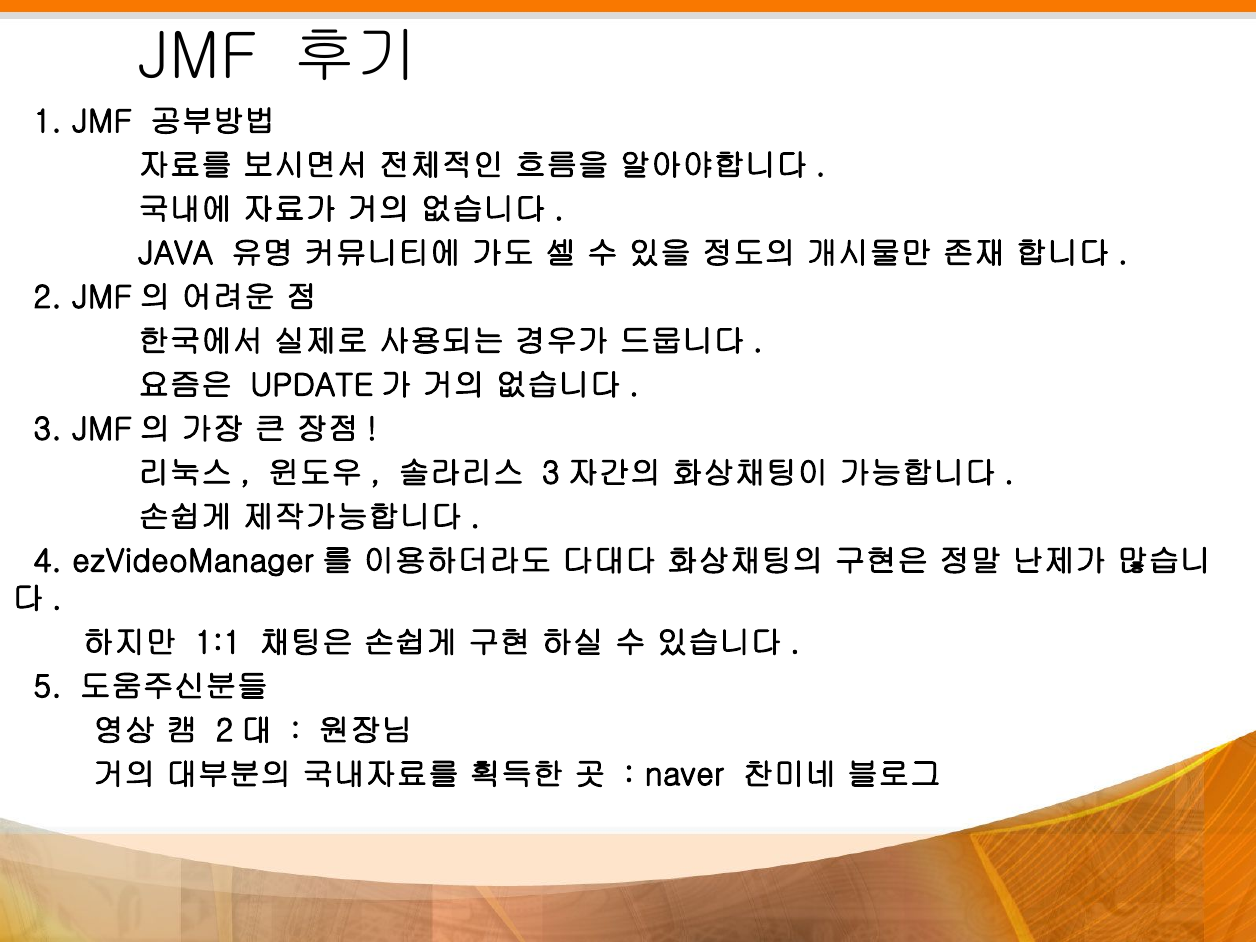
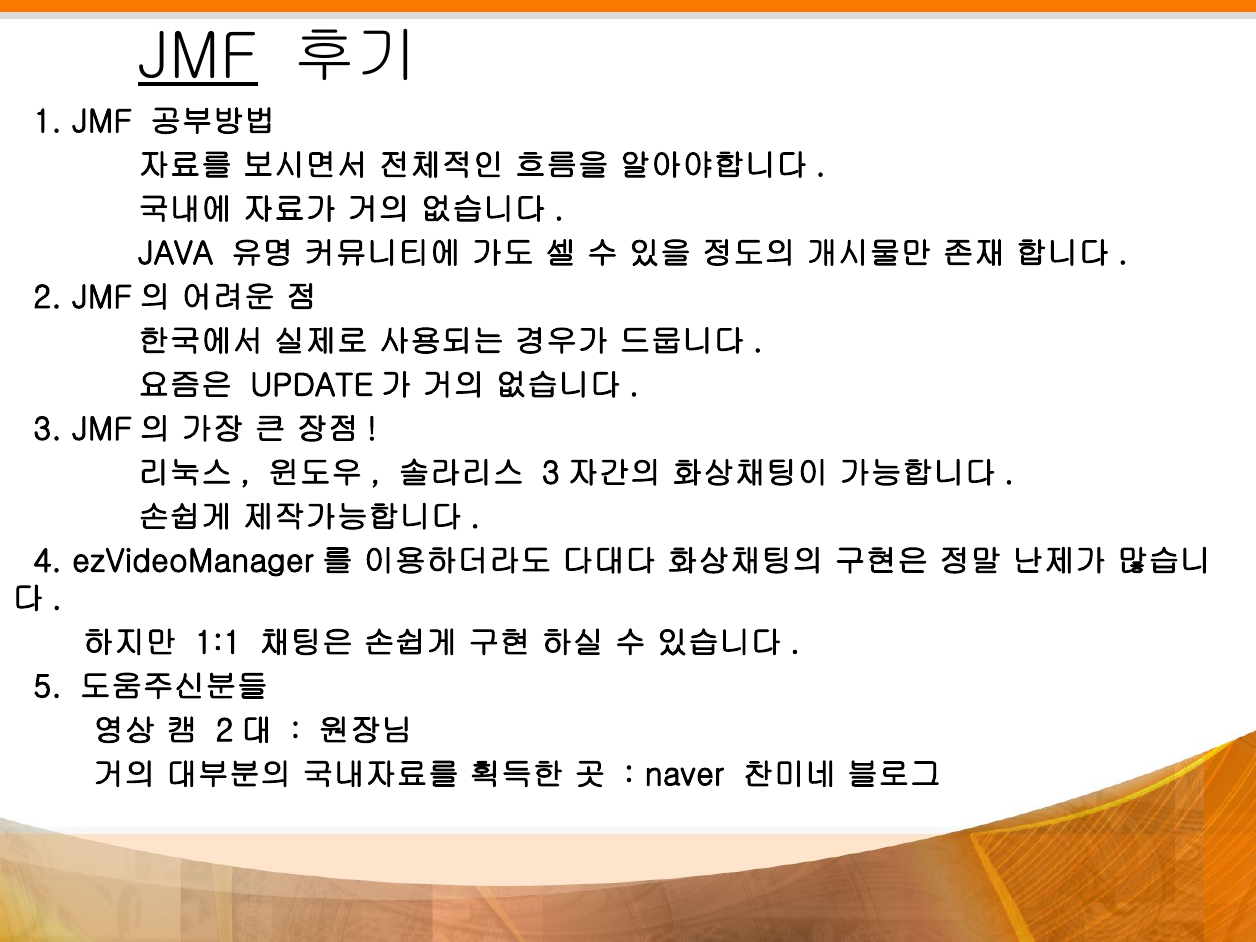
JMF at (198, 57) underline: none -> present
